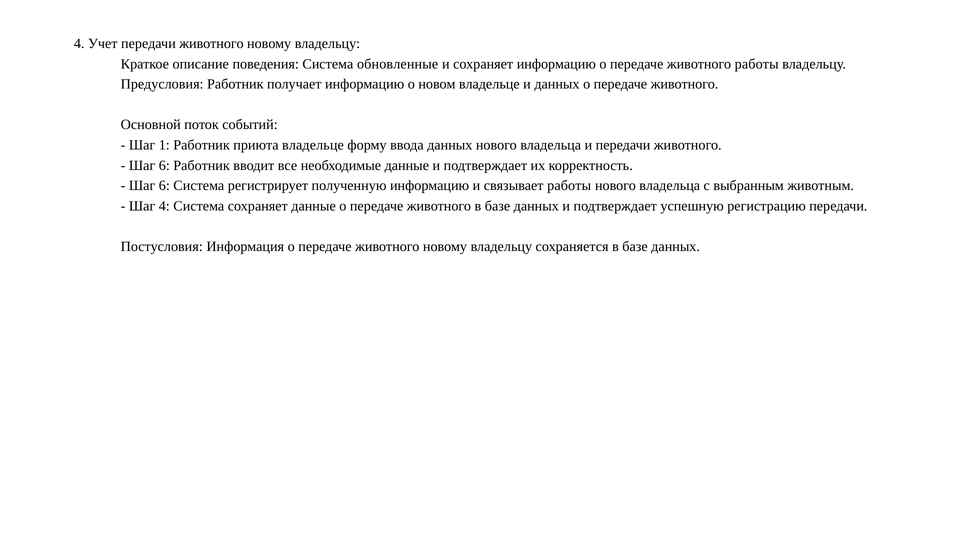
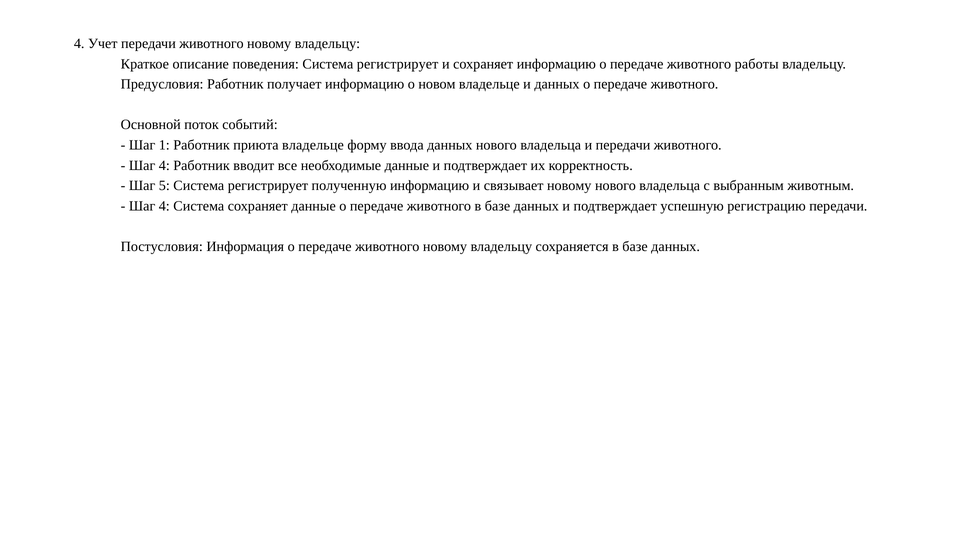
поведения Система обновленные: обновленные -> регистрирует
6 at (164, 165): 6 -> 4
6 at (164, 186): 6 -> 5
связывает работы: работы -> новому
